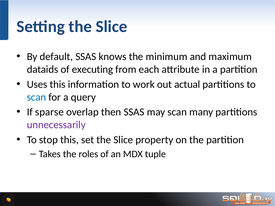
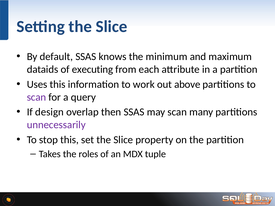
actual: actual -> above
scan at (36, 97) colour: blue -> purple
sparse: sparse -> design
